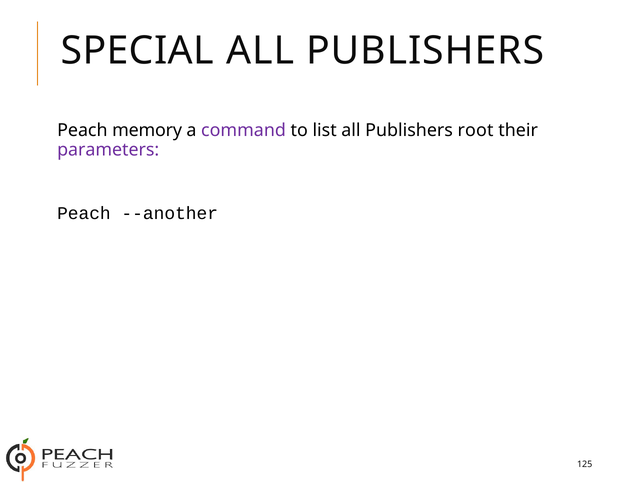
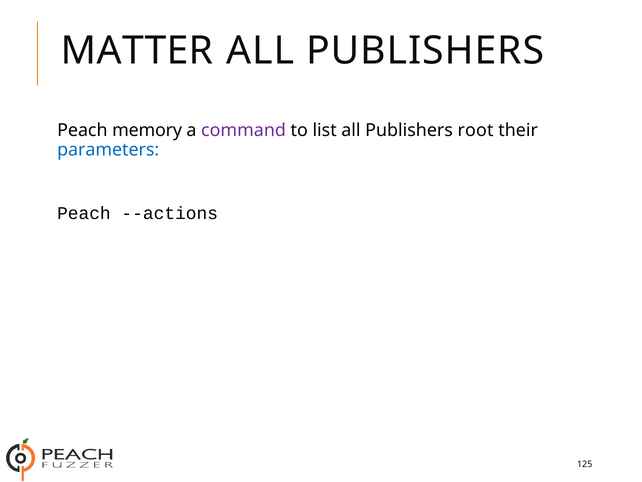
SPECIAL: SPECIAL -> MATTER
parameters colour: purple -> blue
--another: --another -> --actions
